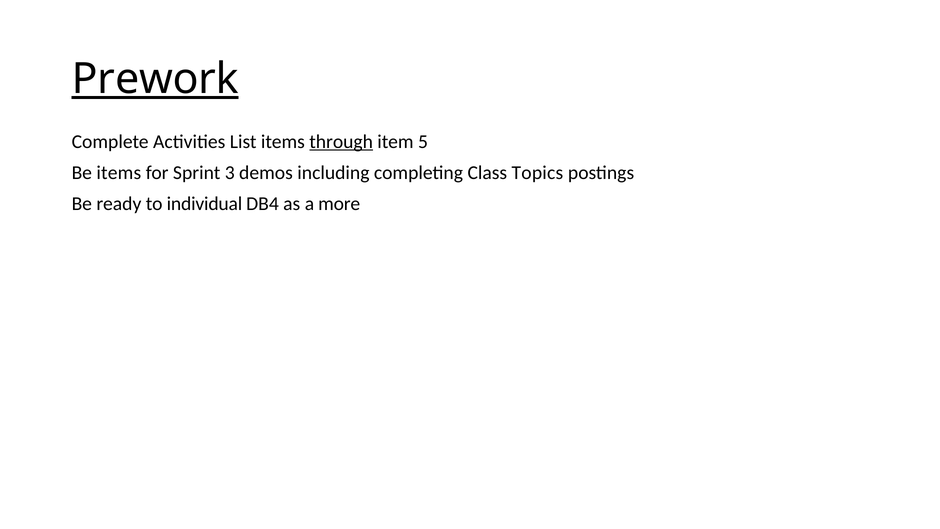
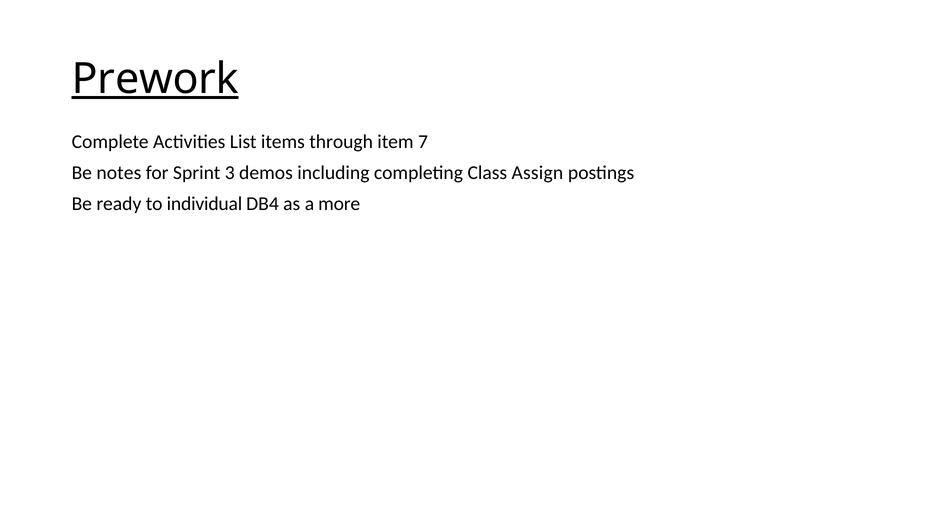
through underline: present -> none
5: 5 -> 7
Be items: items -> notes
Topics: Topics -> Assign
